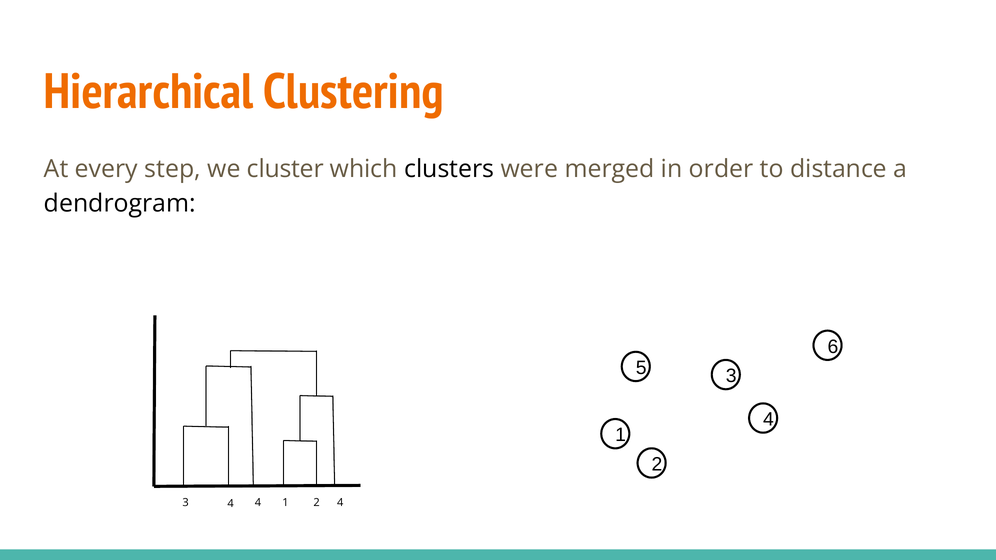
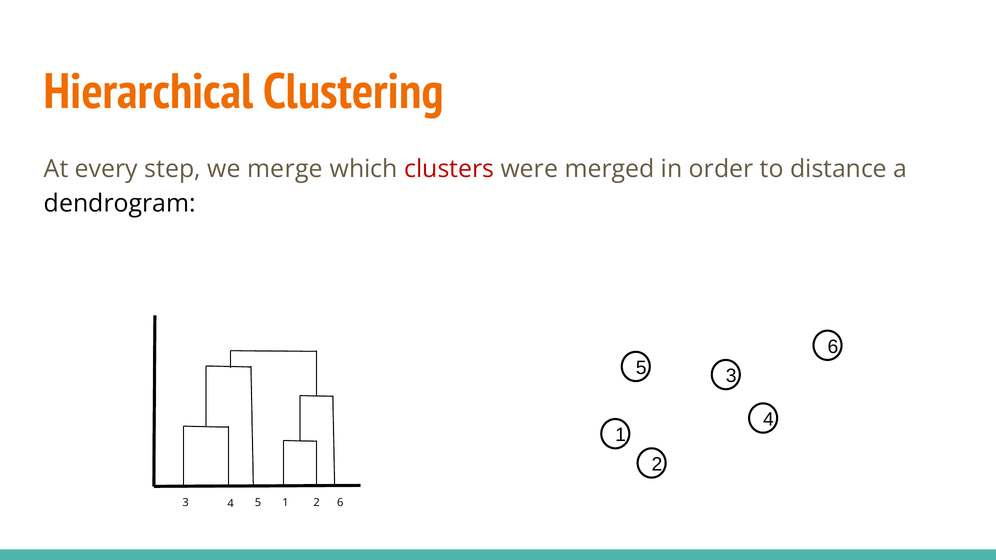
cluster: cluster -> merge
clusters colour: black -> red
3 4 4: 4 -> 5
2 4: 4 -> 6
